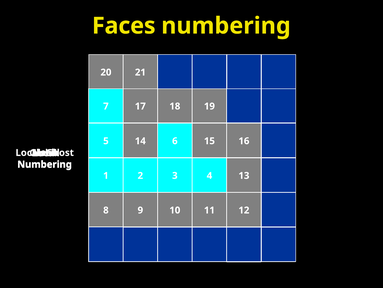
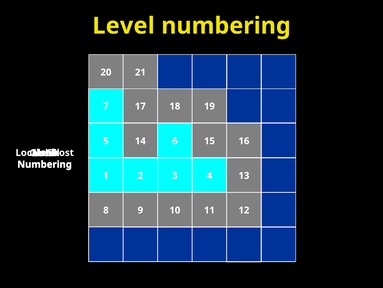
Faces: Faces -> Level
